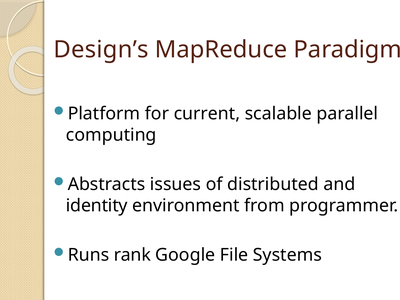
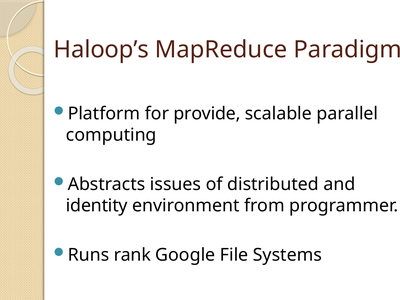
Design’s: Design’s -> Haloop’s
current: current -> provide
